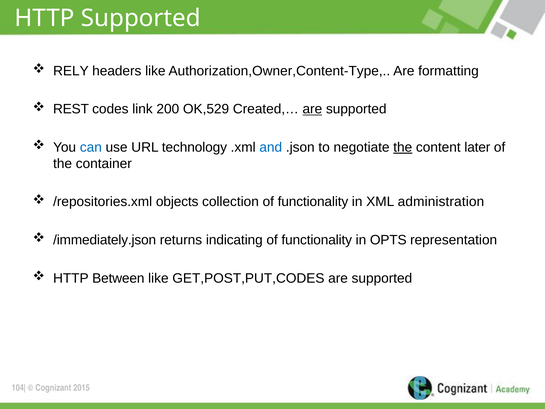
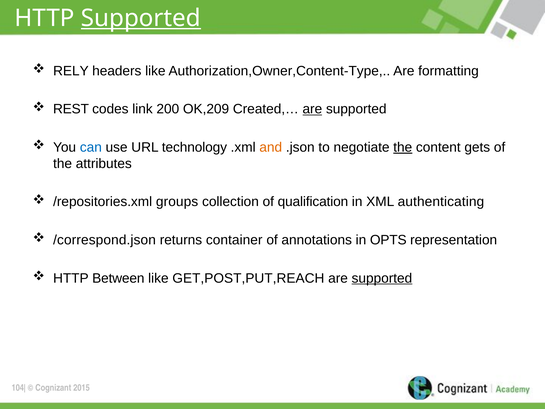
Supported at (141, 18) underline: none -> present
OK,529: OK,529 -> OK,209
and colour: blue -> orange
later: later -> gets
container: container -> attributes
objects: objects -> groups
collection of functionality: functionality -> qualification
administration: administration -> authenticating
/immediately.json: /immediately.json -> /correspond.json
indicating: indicating -> container
functionality at (317, 240): functionality -> annotations
GET,POST,PUT,CODES: GET,POST,PUT,CODES -> GET,POST,PUT,REACH
supported at (382, 278) underline: none -> present
